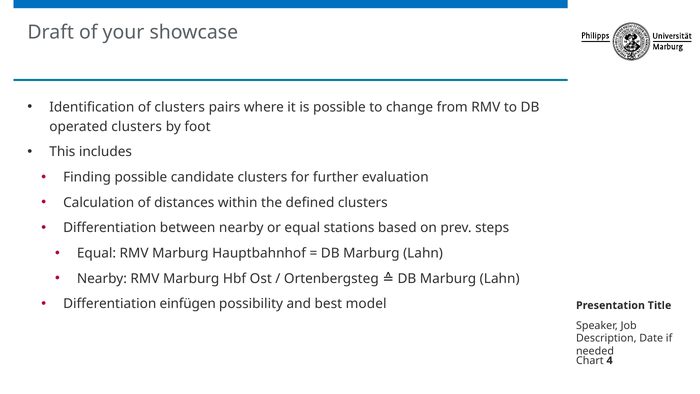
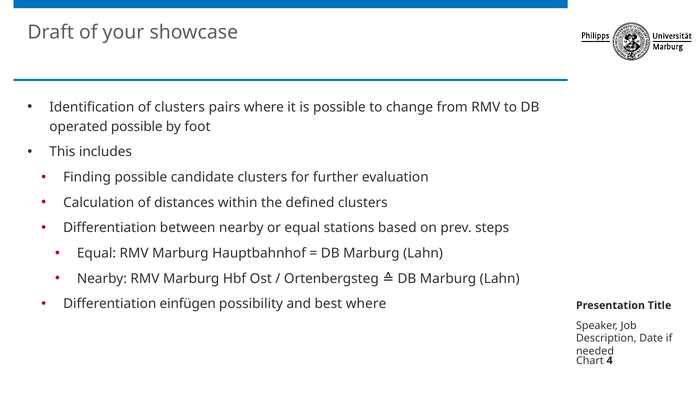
operated clusters: clusters -> possible
best model: model -> where
